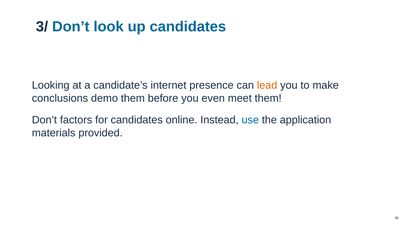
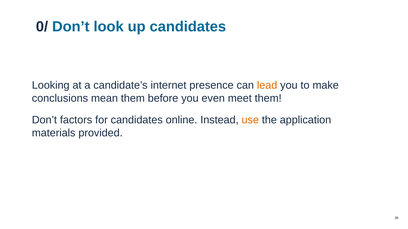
3/: 3/ -> 0/
demo: demo -> mean
use colour: blue -> orange
